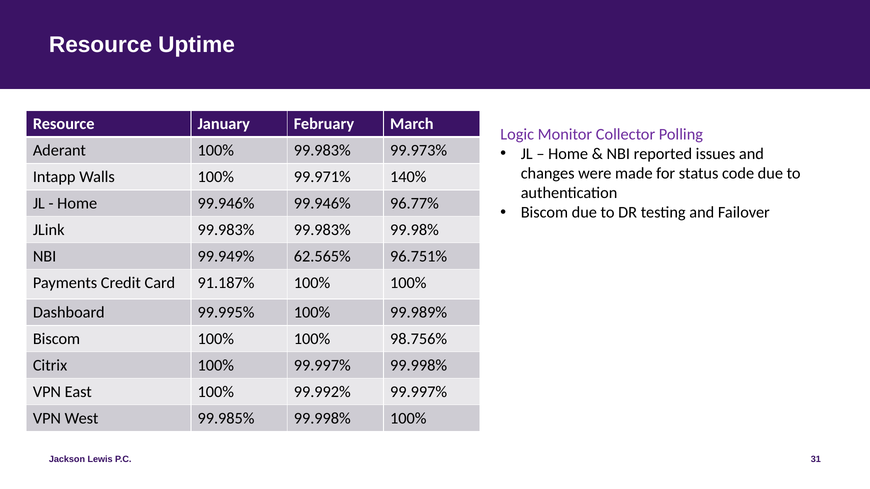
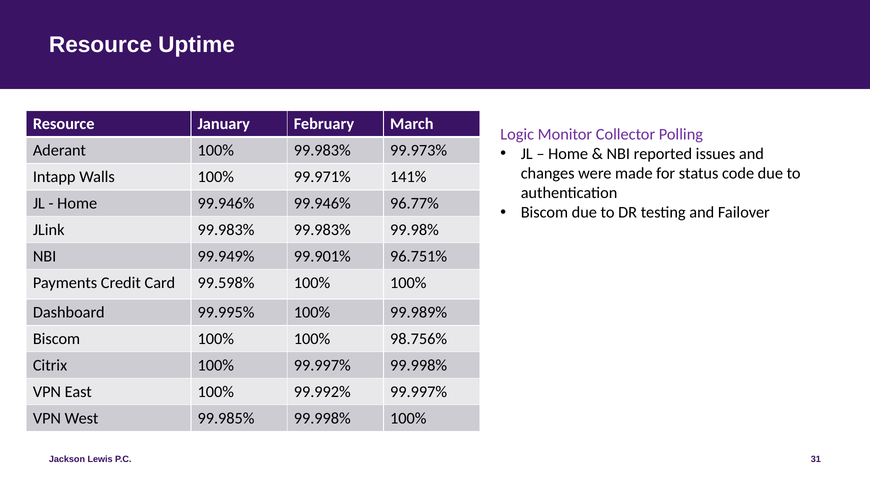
140%: 140% -> 141%
62.565%: 62.565% -> 99.901%
91.187%: 91.187% -> 99.598%
